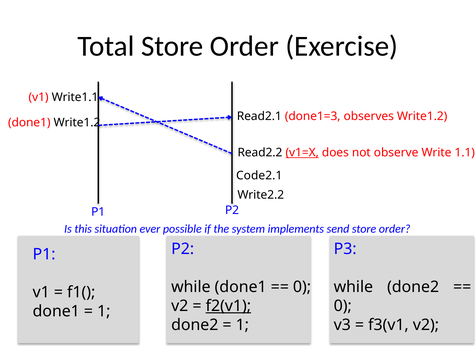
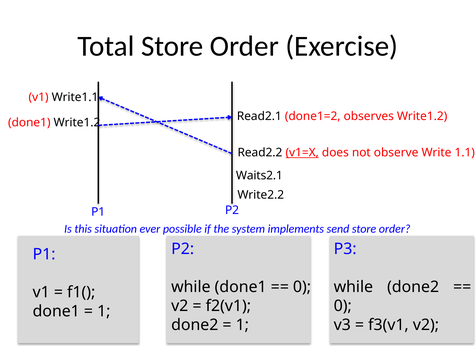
done1=3: done1=3 -> done1=2
Code2.1: Code2.1 -> Waits2.1
f2(v1 underline: present -> none
